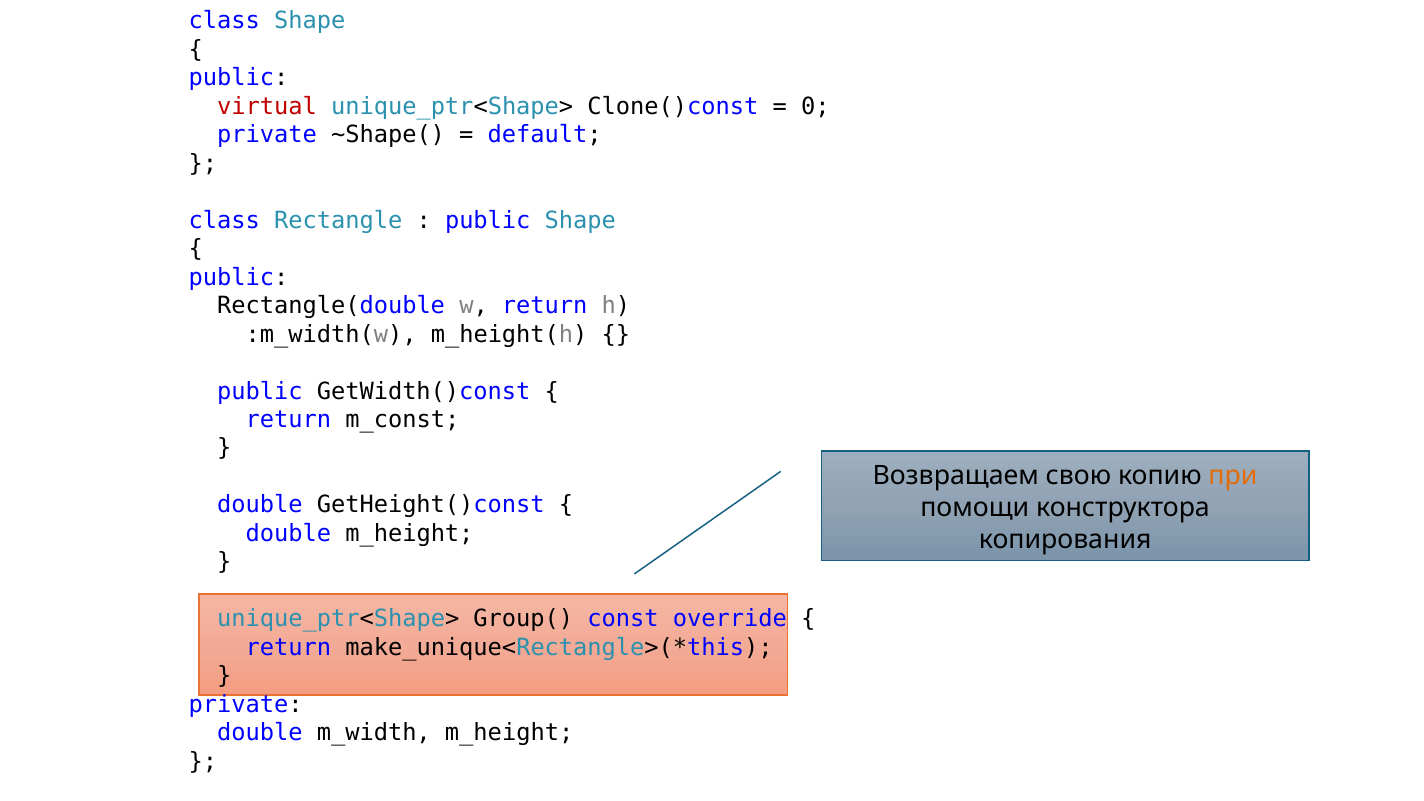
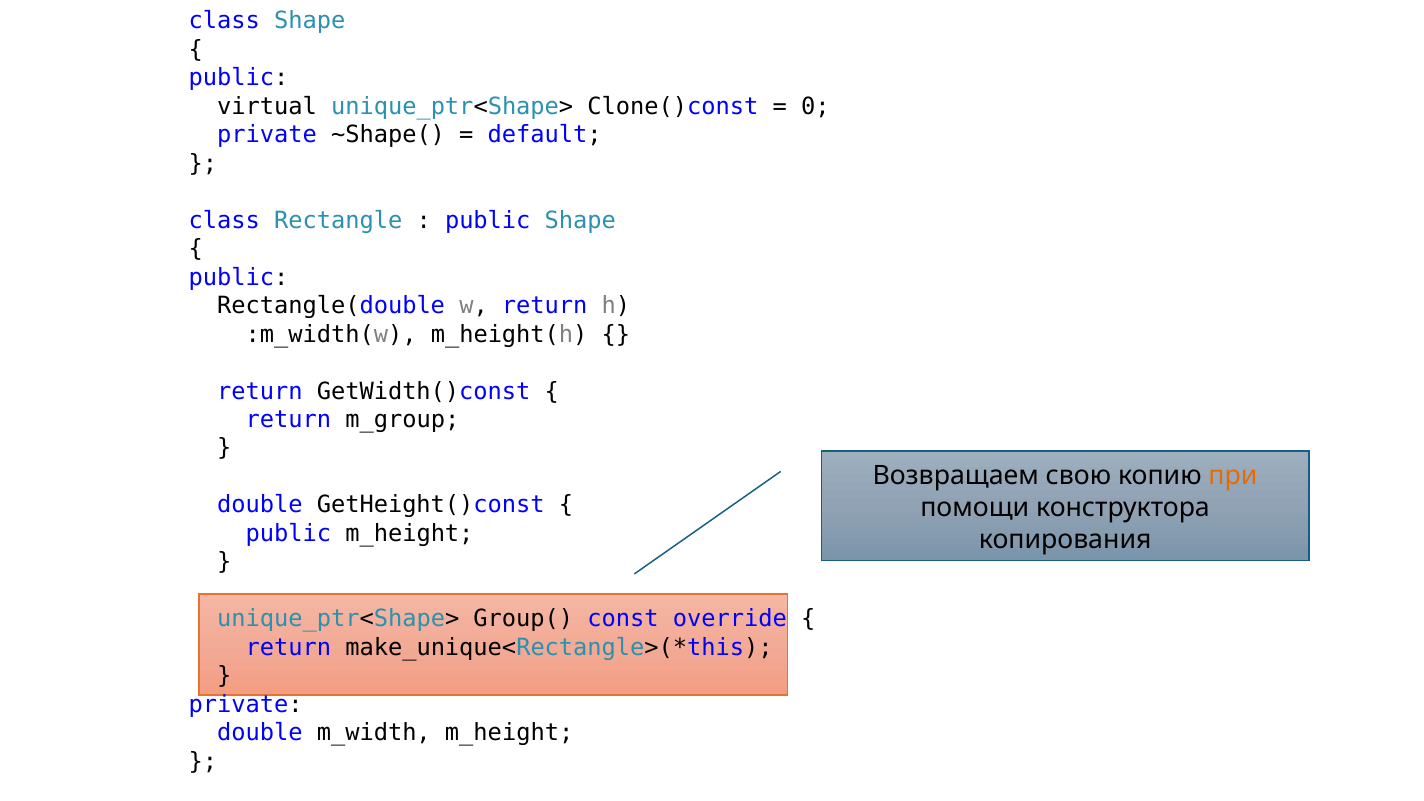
virtual colour: red -> black
public at (260, 391): public -> return
m_const: m_const -> m_group
double at (288, 534): double -> public
